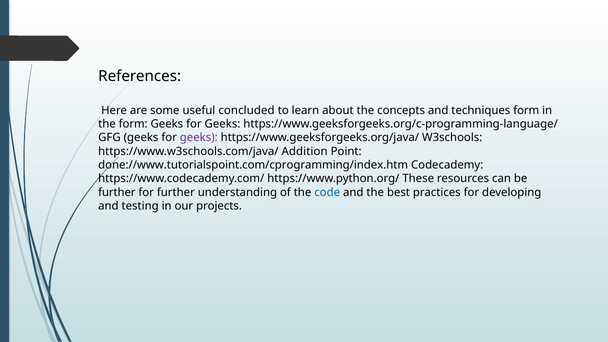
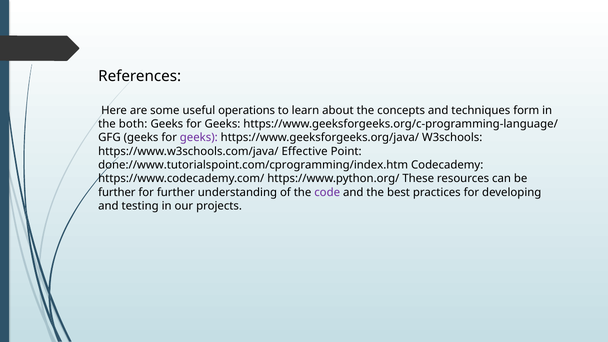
concluded: concluded -> operations
the form: form -> both
Addition: Addition -> Effective
code colour: blue -> purple
